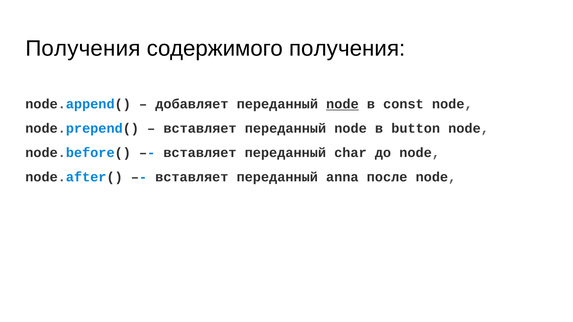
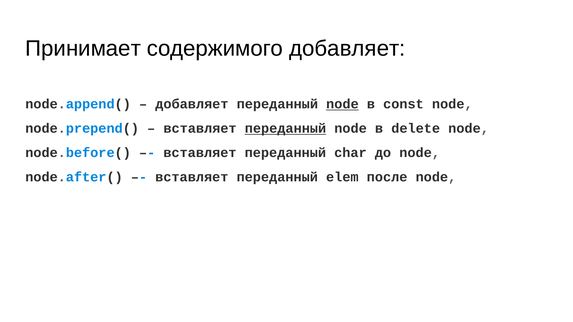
Получения at (83, 49): Получения -> Принимает
содержимого получения: получения -> добавляет
переданный at (285, 129) underline: none -> present
button: button -> delete
anna: anna -> elem
